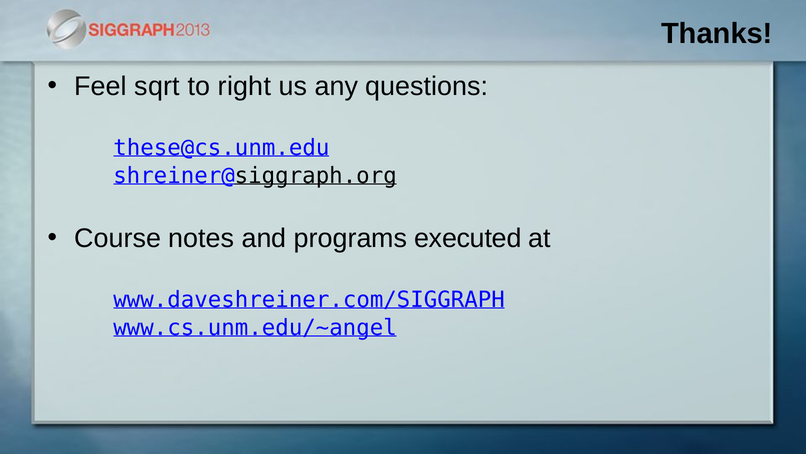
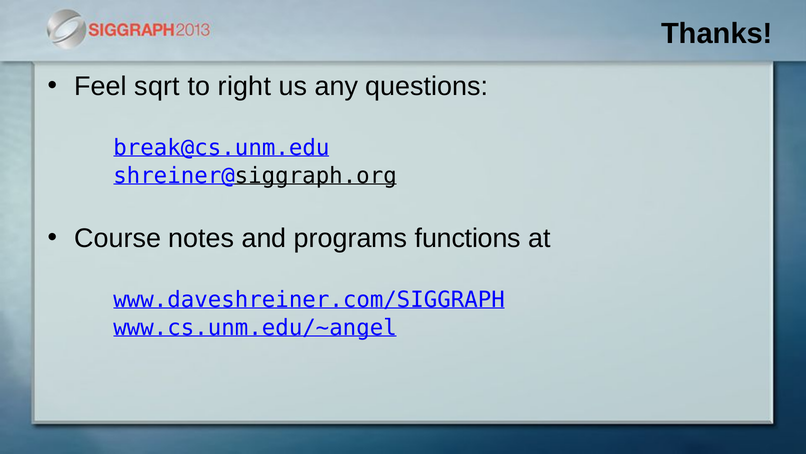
these@cs.unm.edu: these@cs.unm.edu -> break@cs.unm.edu
executed: executed -> functions
